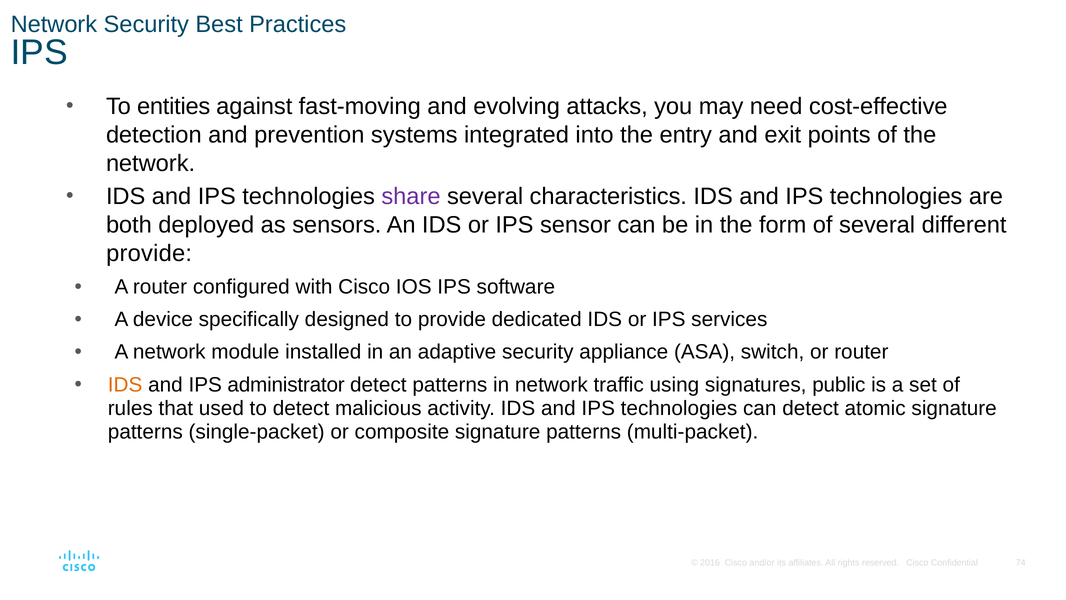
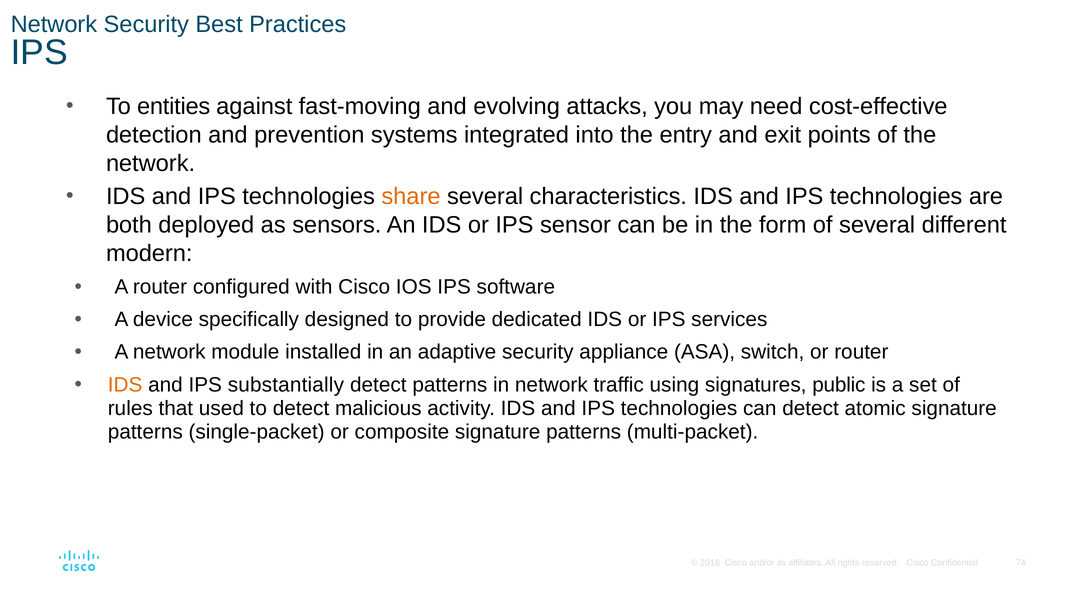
share colour: purple -> orange
provide at (149, 253): provide -> modern
administrator: administrator -> substantially
